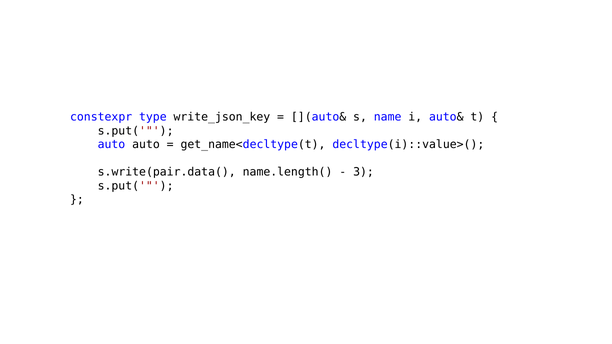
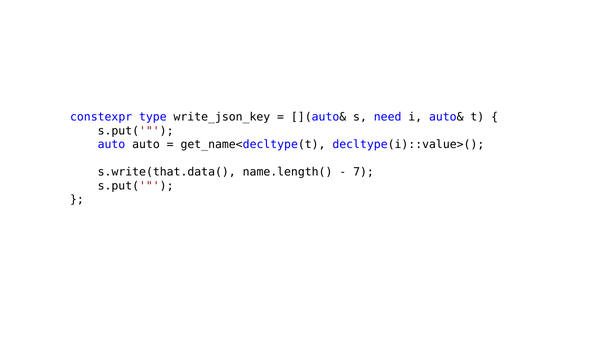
name: name -> need
s.write(pair.data(: s.write(pair.data( -> s.write(that.data(
3: 3 -> 7
